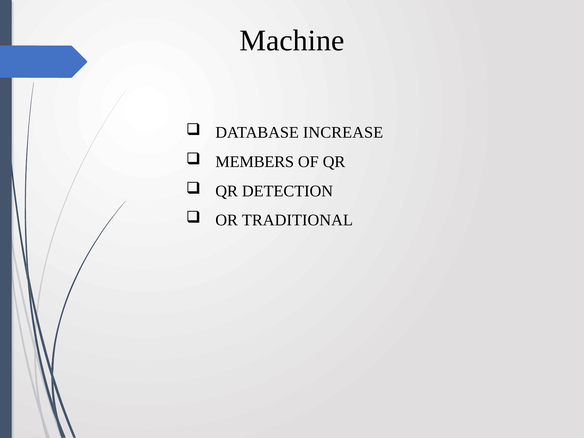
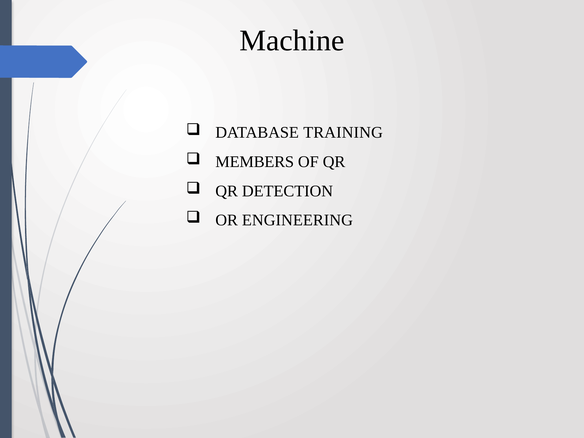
INCREASE: INCREASE -> TRAINING
TRADITIONAL: TRADITIONAL -> ENGINEERING
